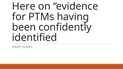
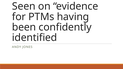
Here: Here -> Seen
